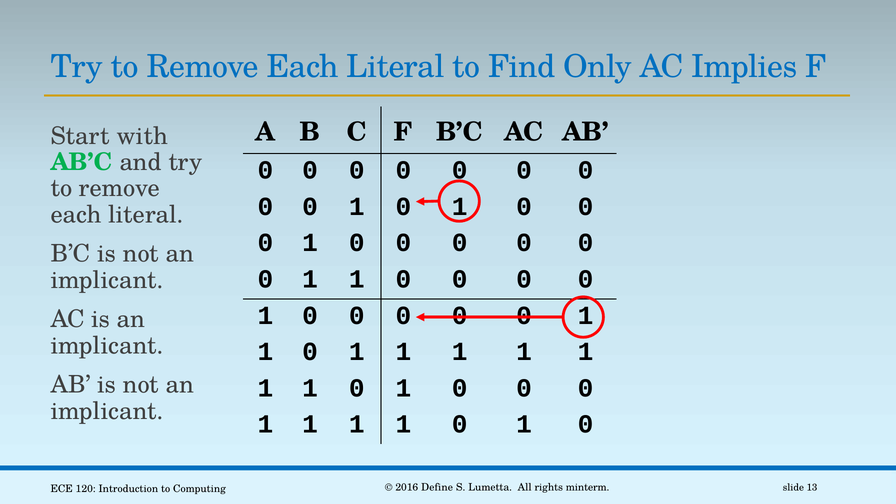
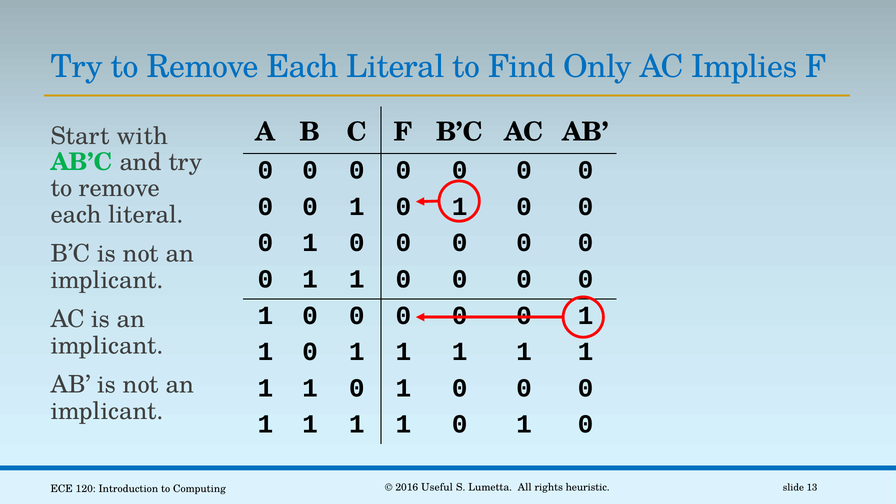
Define: Define -> Useful
minterm: minterm -> heuristic
